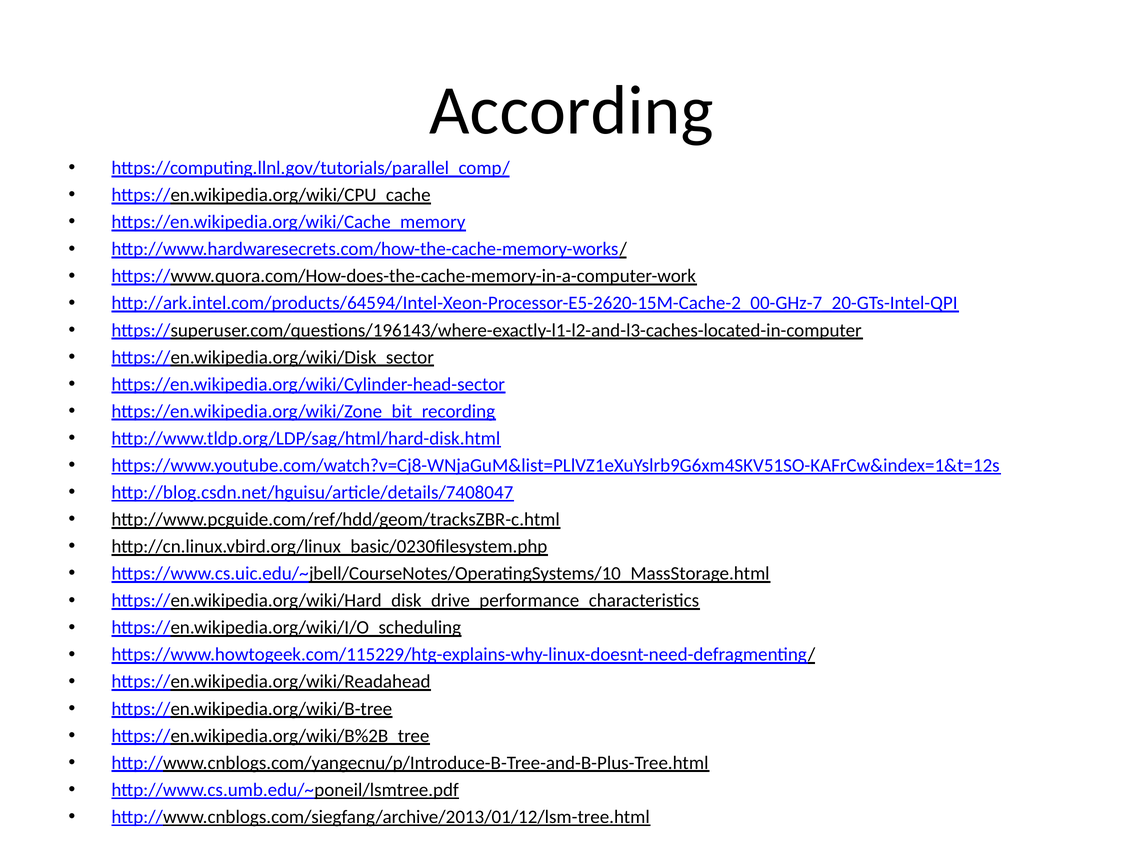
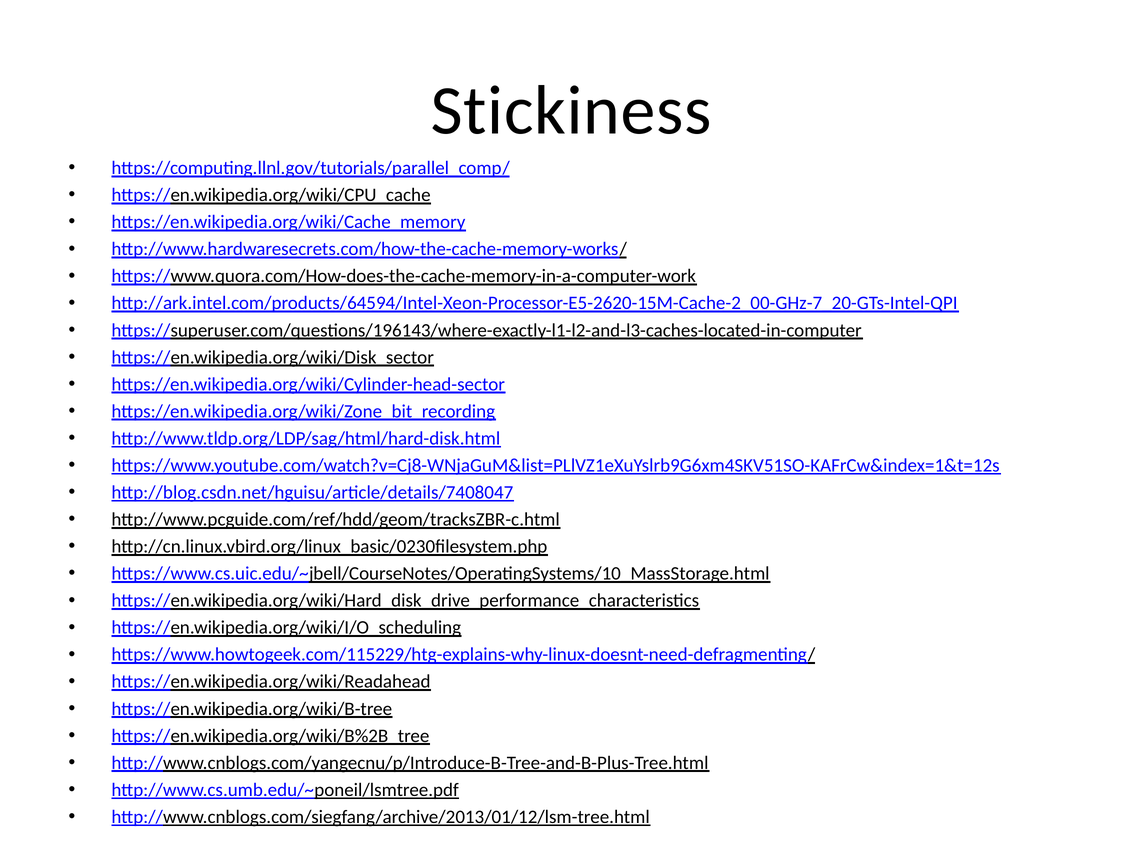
According: According -> Stickiness
